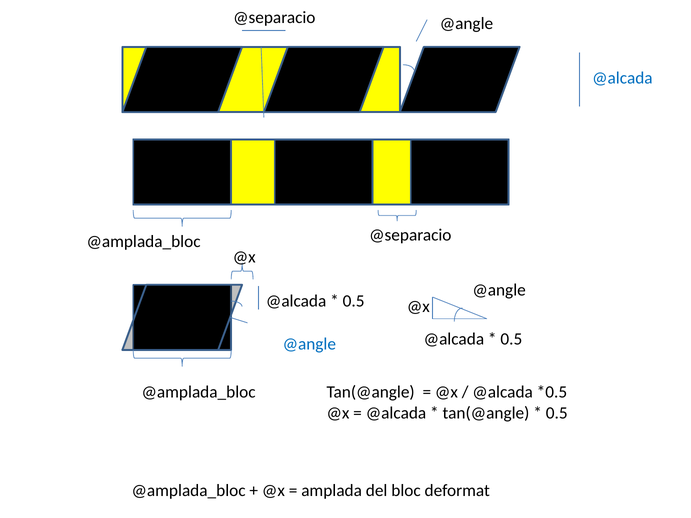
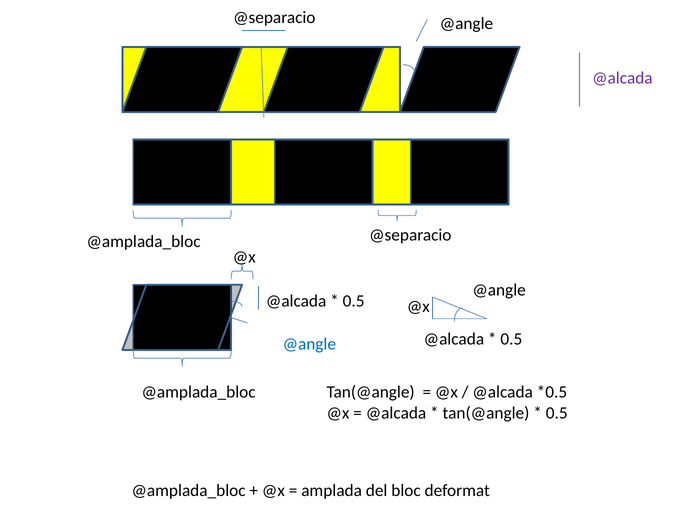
@alcada at (622, 78) colour: blue -> purple
